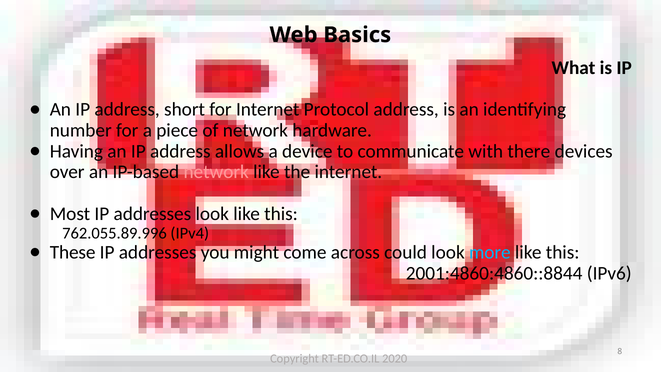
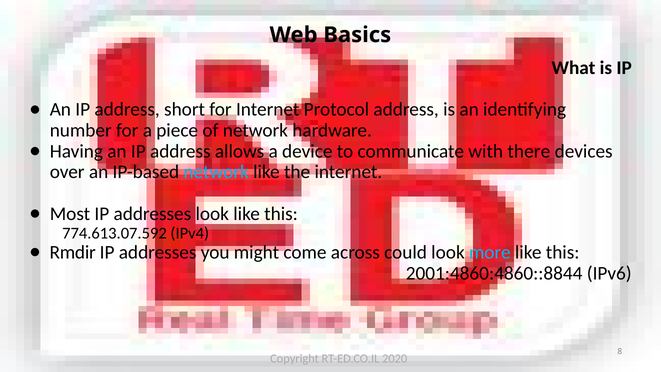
network at (216, 172) colour: pink -> light blue
762.055.89.996: 762.055.89.996 -> 774.613.07.592
These: These -> Rmdir
